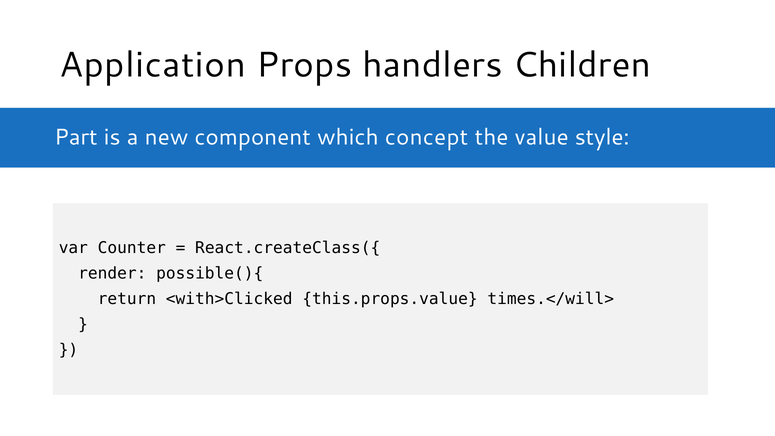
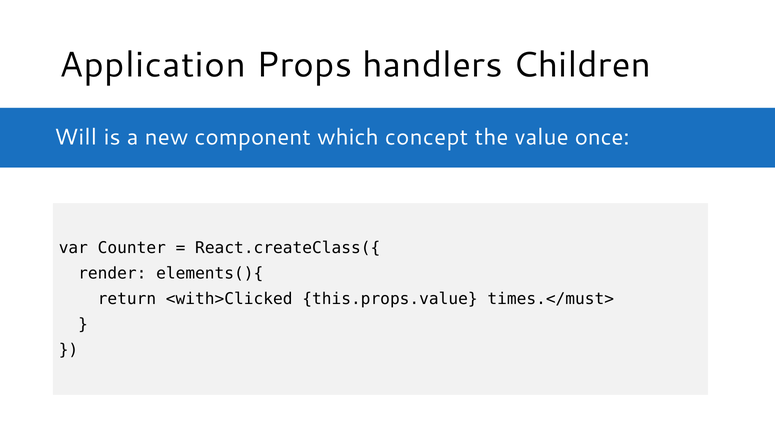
Part: Part -> Will
style: style -> once
possible(){: possible(){ -> elements(){
times.</will>: times.</will> -> times.</must>
